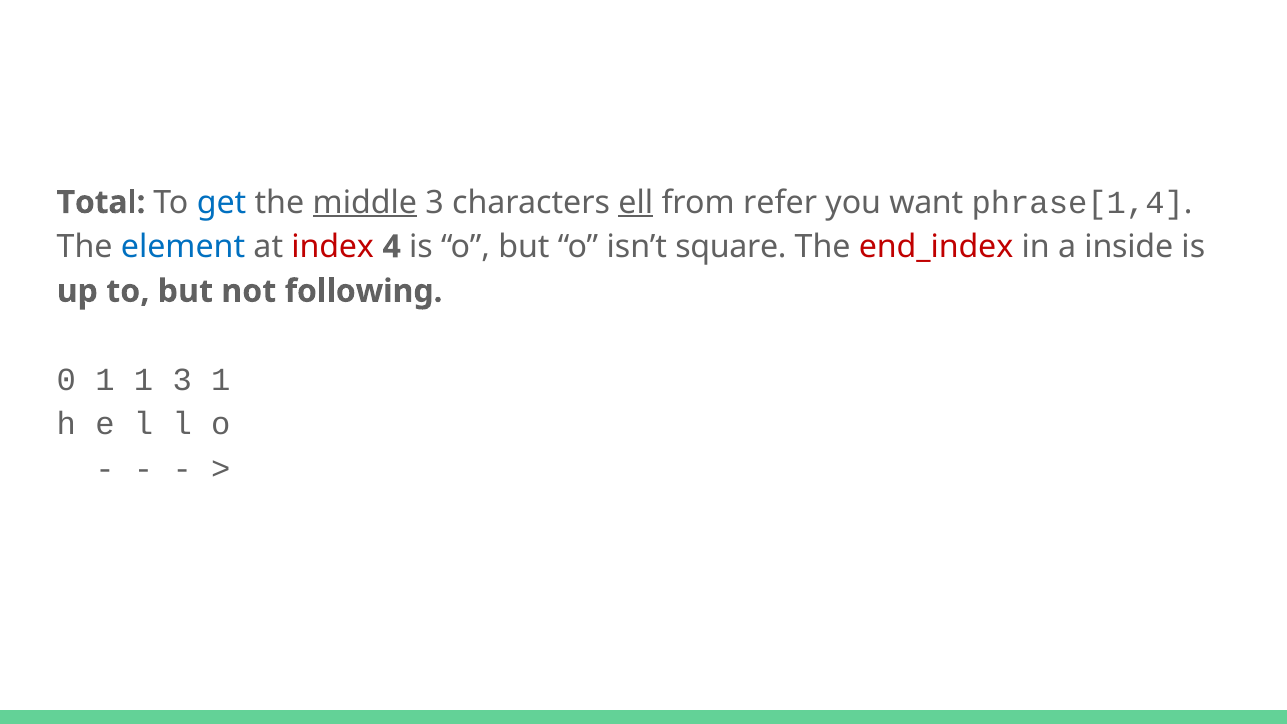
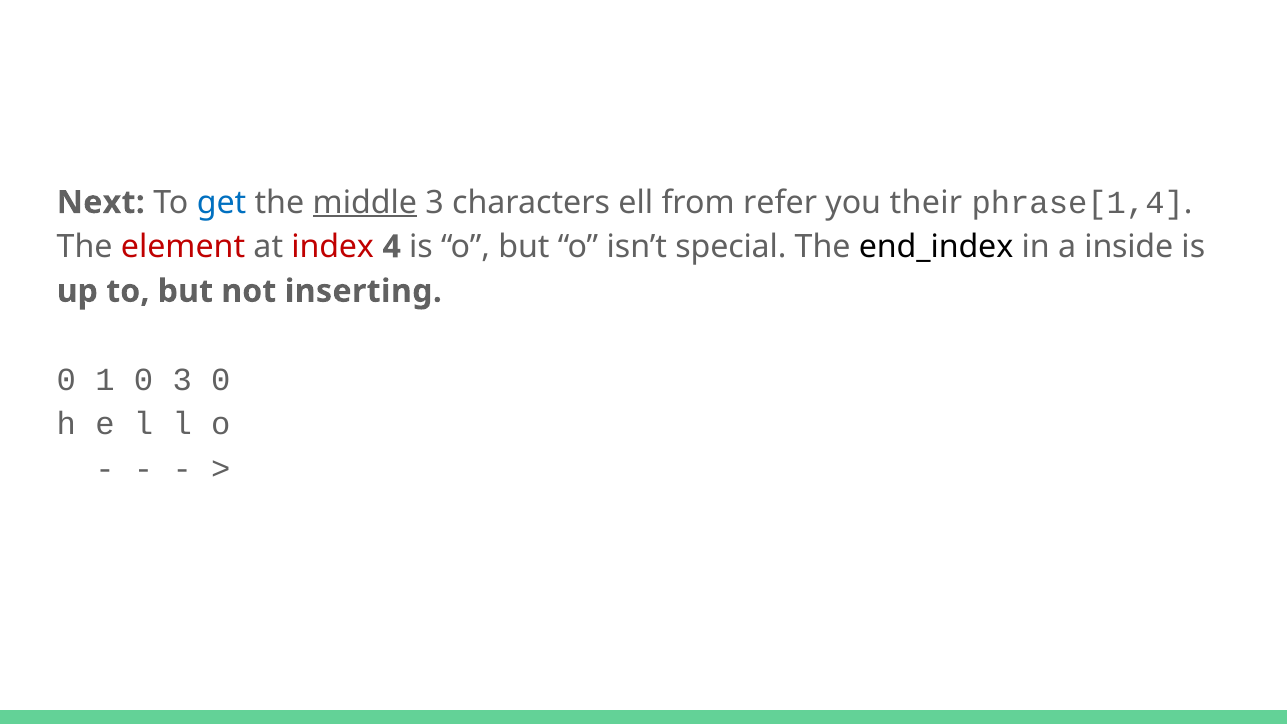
Total: Total -> Next
ell underline: present -> none
want: want -> their
element colour: blue -> red
square: square -> special
end_index colour: red -> black
following: following -> inserting
1 1: 1 -> 0
3 1: 1 -> 0
